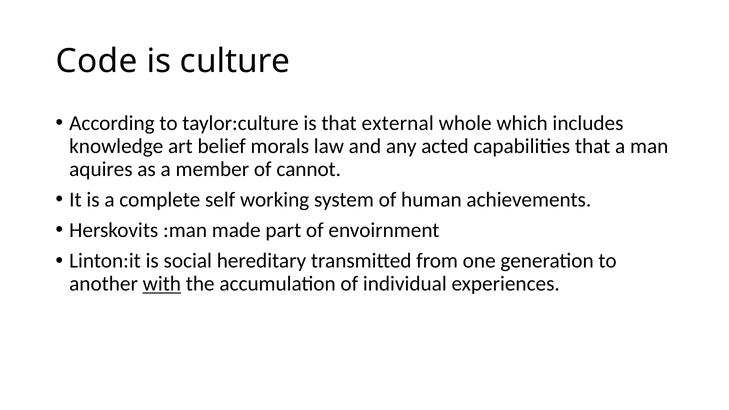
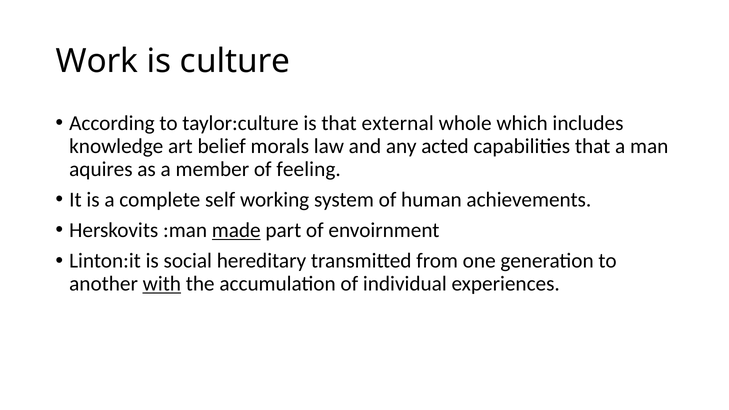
Code: Code -> Work
cannot: cannot -> feeling
made underline: none -> present
